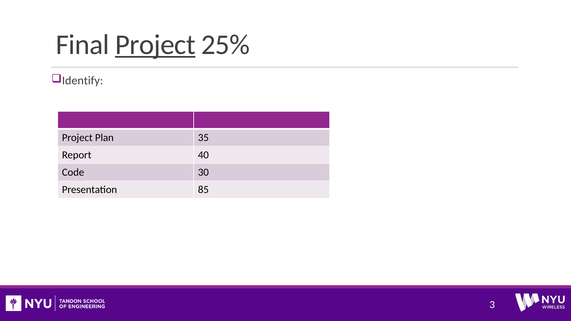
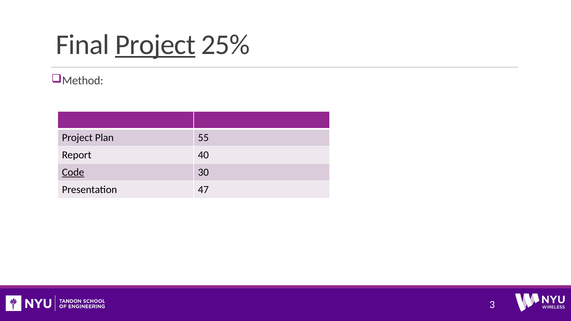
Identify: Identify -> Method
35: 35 -> 55
Code underline: none -> present
85: 85 -> 47
